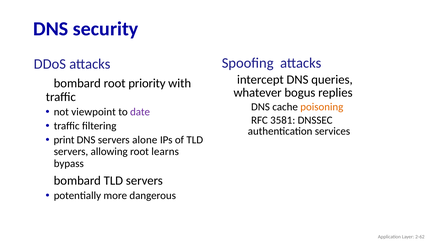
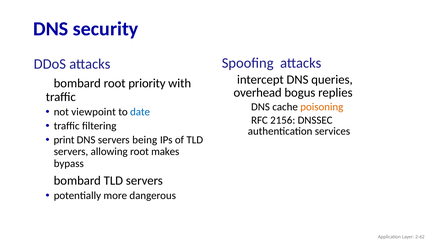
whatever: whatever -> overhead
date colour: purple -> blue
3581: 3581 -> 2156
alone: alone -> being
learns: learns -> makes
